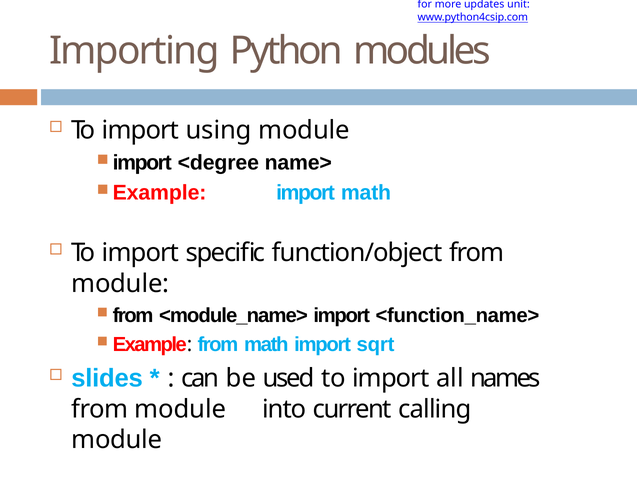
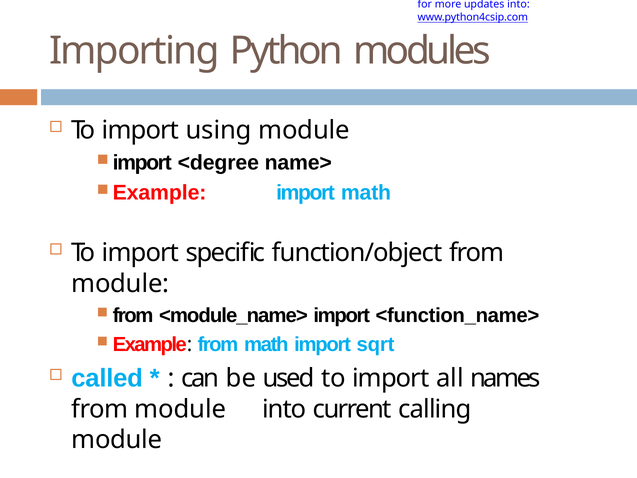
updates unit: unit -> into
slides: slides -> called
